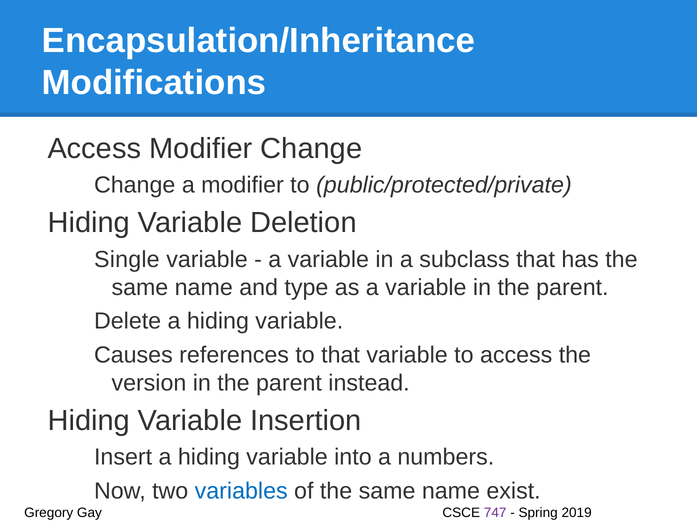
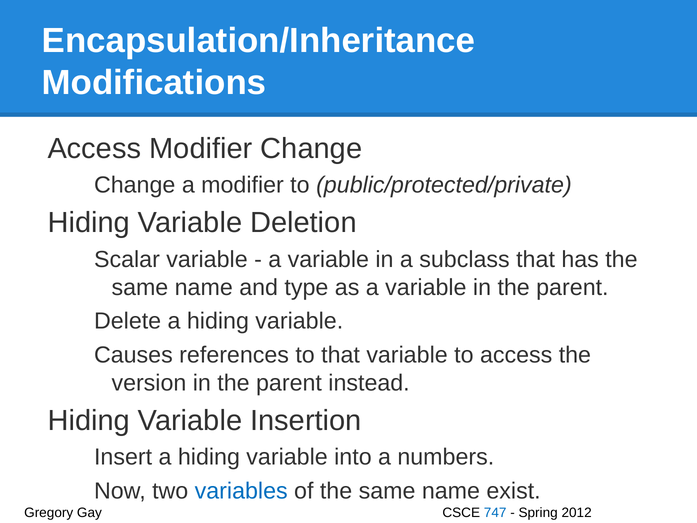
Single: Single -> Scalar
747 colour: purple -> blue
2019: 2019 -> 2012
